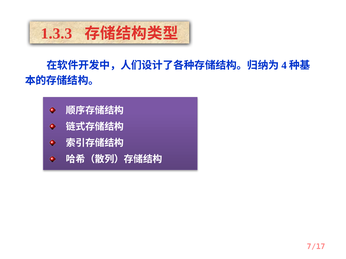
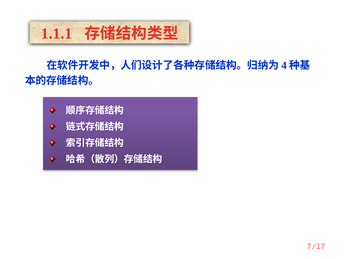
1.3.3: 1.3.3 -> 1.1.1
